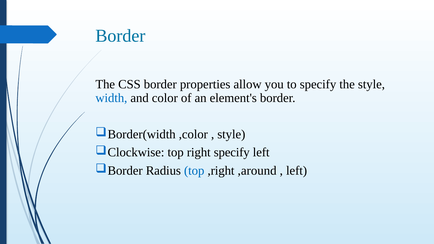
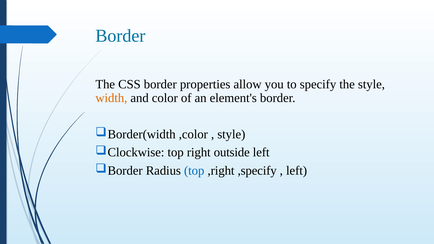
width colour: blue -> orange
right specify: specify -> outside
,around: ,around -> ,specify
